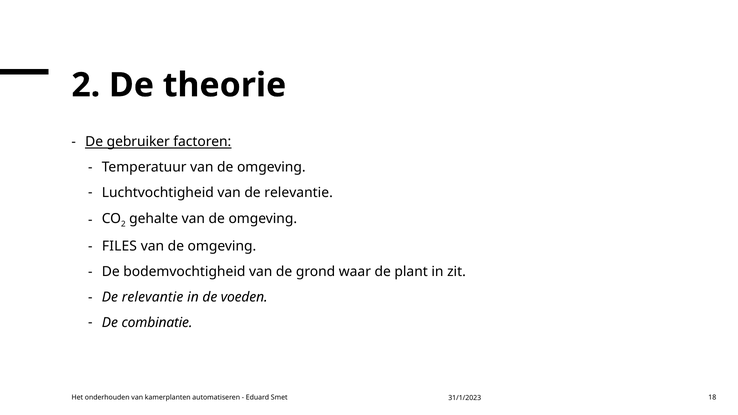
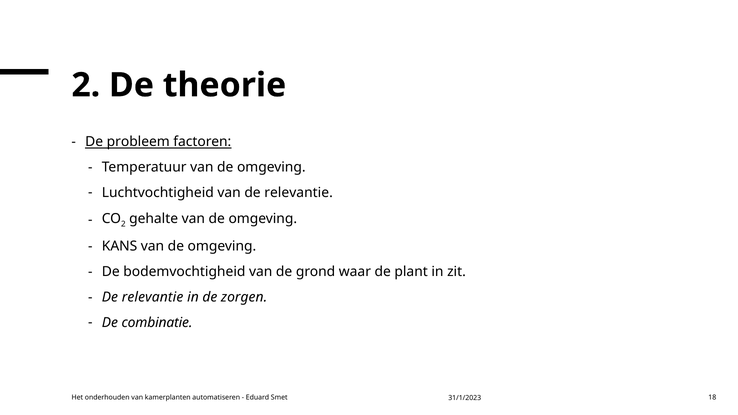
gebruiker: gebruiker -> probleem
FILES: FILES -> KANS
voeden: voeden -> zorgen
